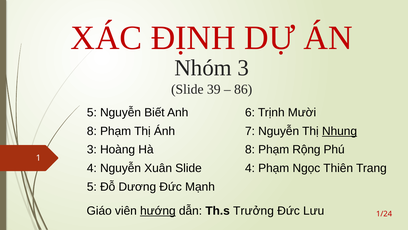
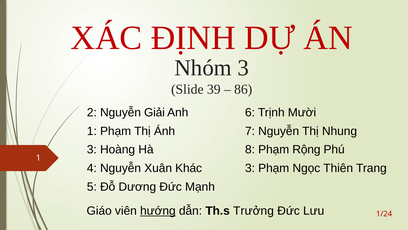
5 at (92, 112): 5 -> 2
Biết: Biết -> Giải
8 at (92, 131): 8 -> 1
Nhung underline: present -> none
Xuân Slide: Slide -> Khác
4 at (250, 168): 4 -> 3
